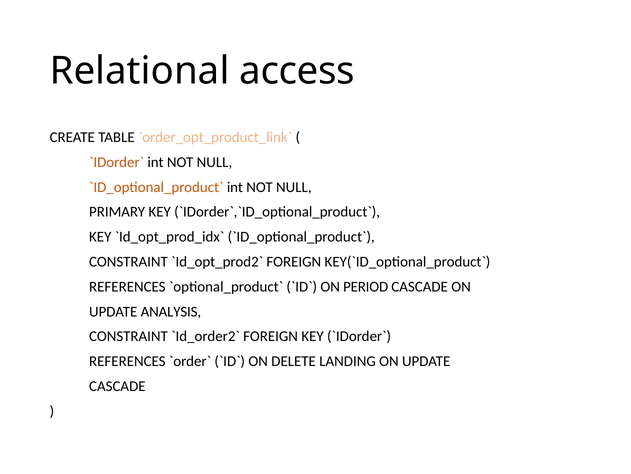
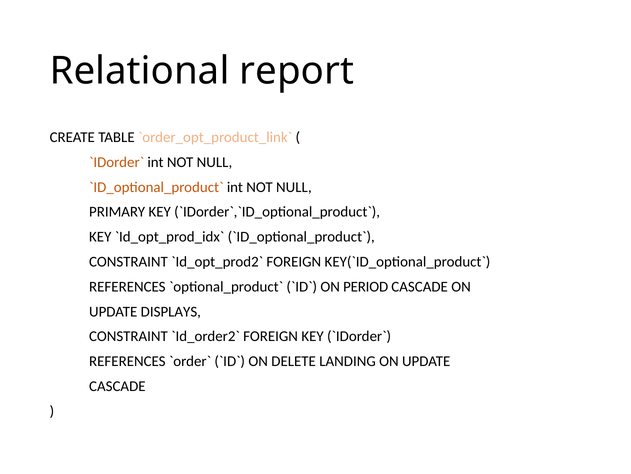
access: access -> report
ANALYSIS: ANALYSIS -> DISPLAYS
